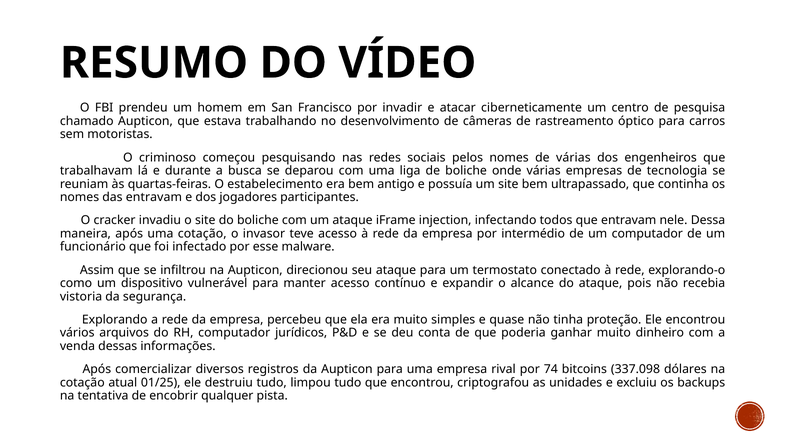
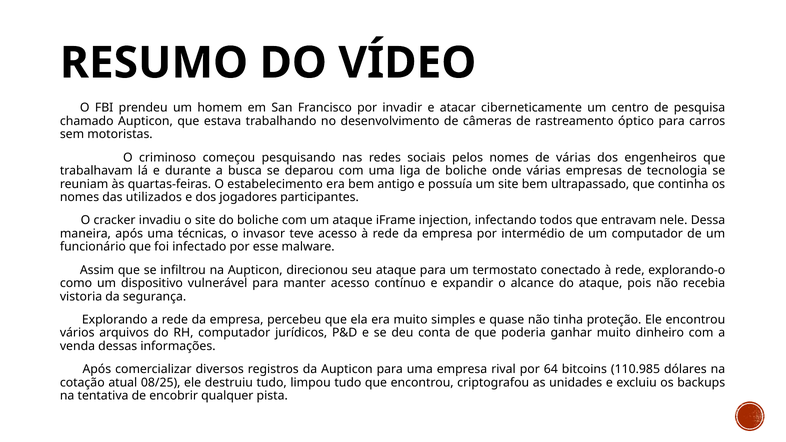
das entravam: entravam -> utilizados
uma cotação: cotação -> técnicas
74: 74 -> 64
337.098: 337.098 -> 110.985
01/25: 01/25 -> 08/25
